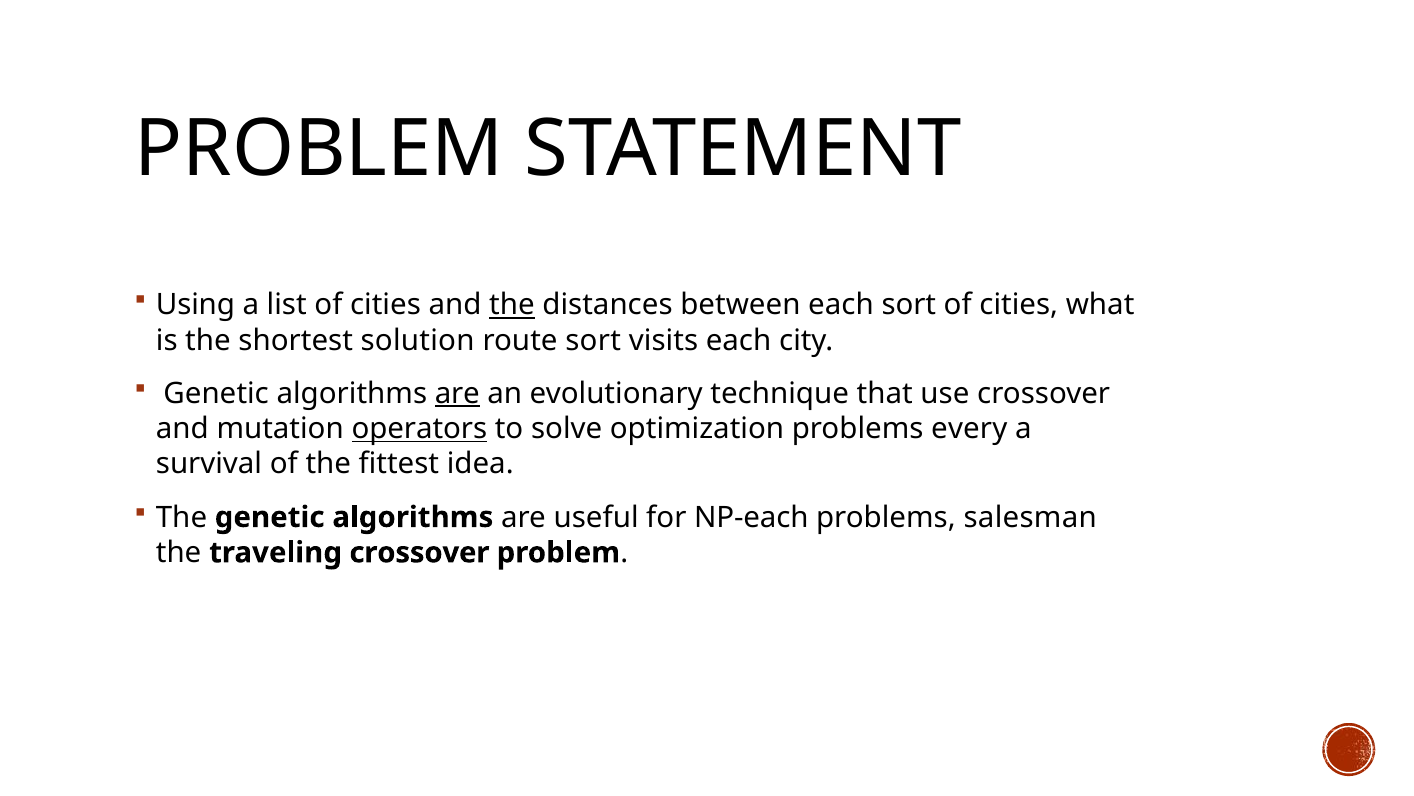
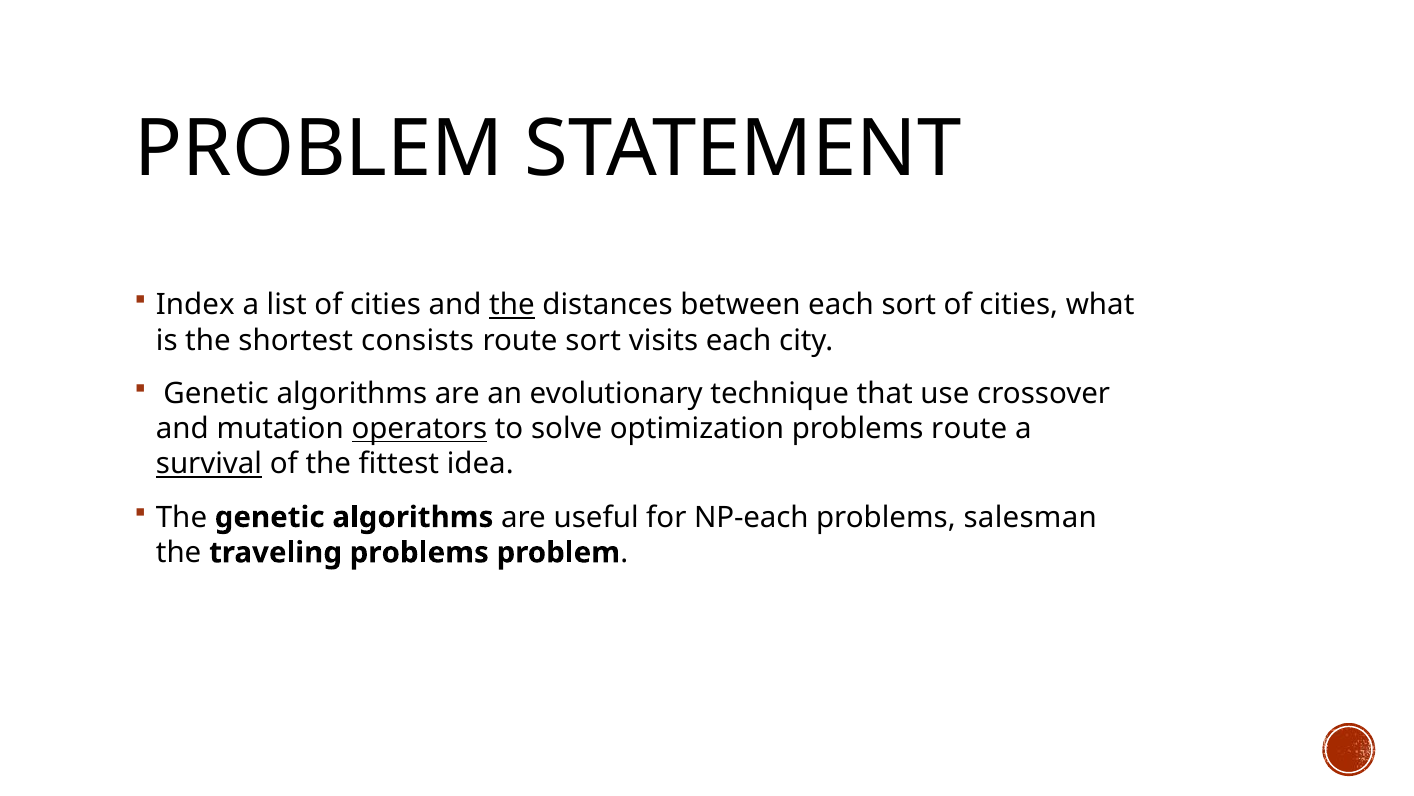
Using: Using -> Index
solution: solution -> consists
are at (457, 393) underline: present -> none
problems every: every -> route
survival underline: none -> present
traveling crossover: crossover -> problems
